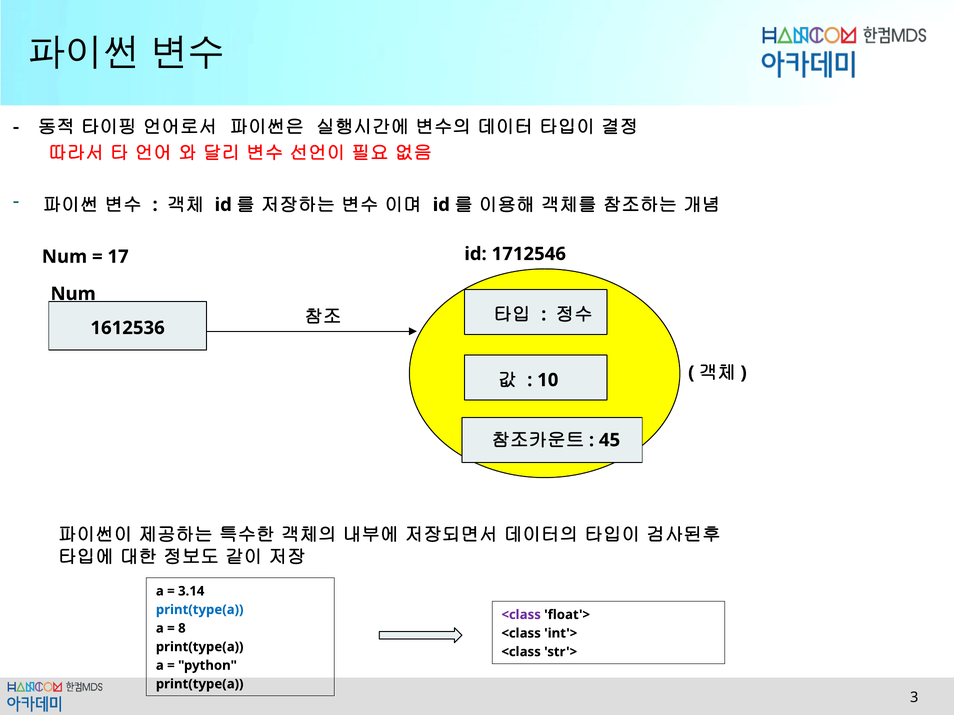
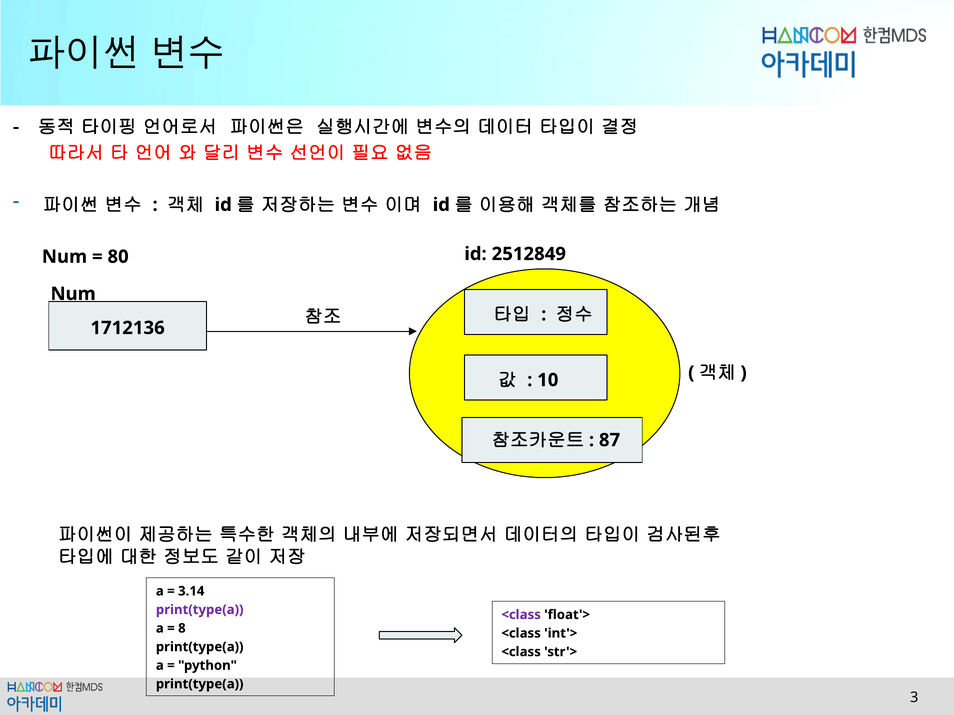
1712546: 1712546 -> 2512849
17: 17 -> 80
1612536: 1612536 -> 1712136
45: 45 -> 87
print(type(a at (200, 610) colour: blue -> purple
